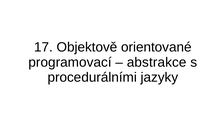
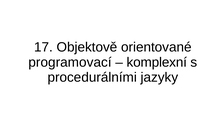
abstrakce: abstrakce -> komplexní
